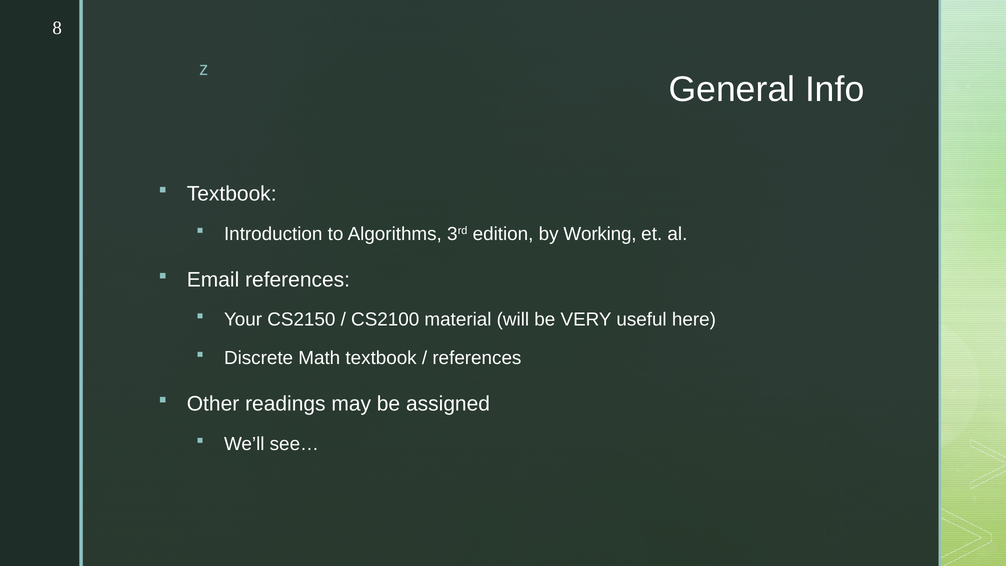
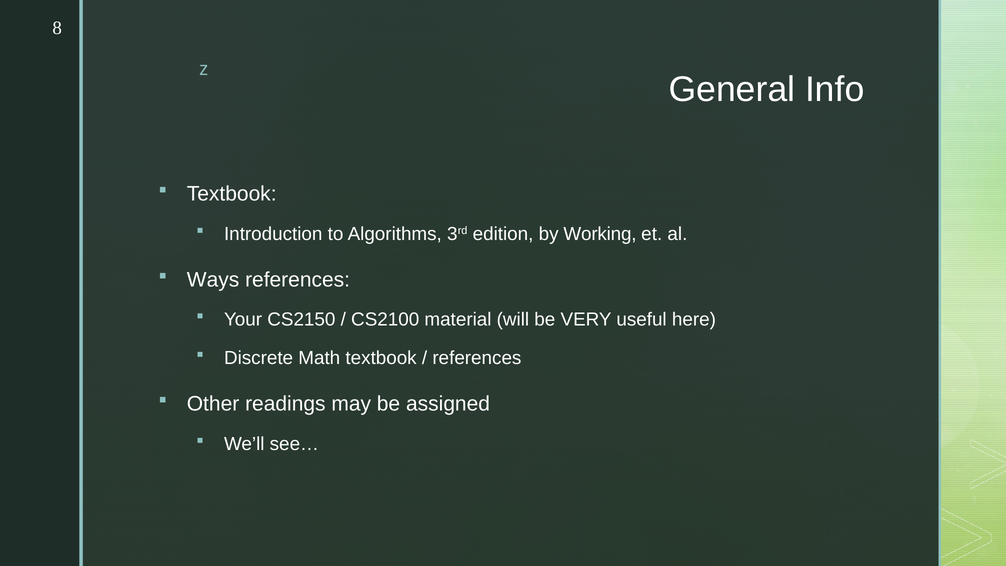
Email: Email -> Ways
